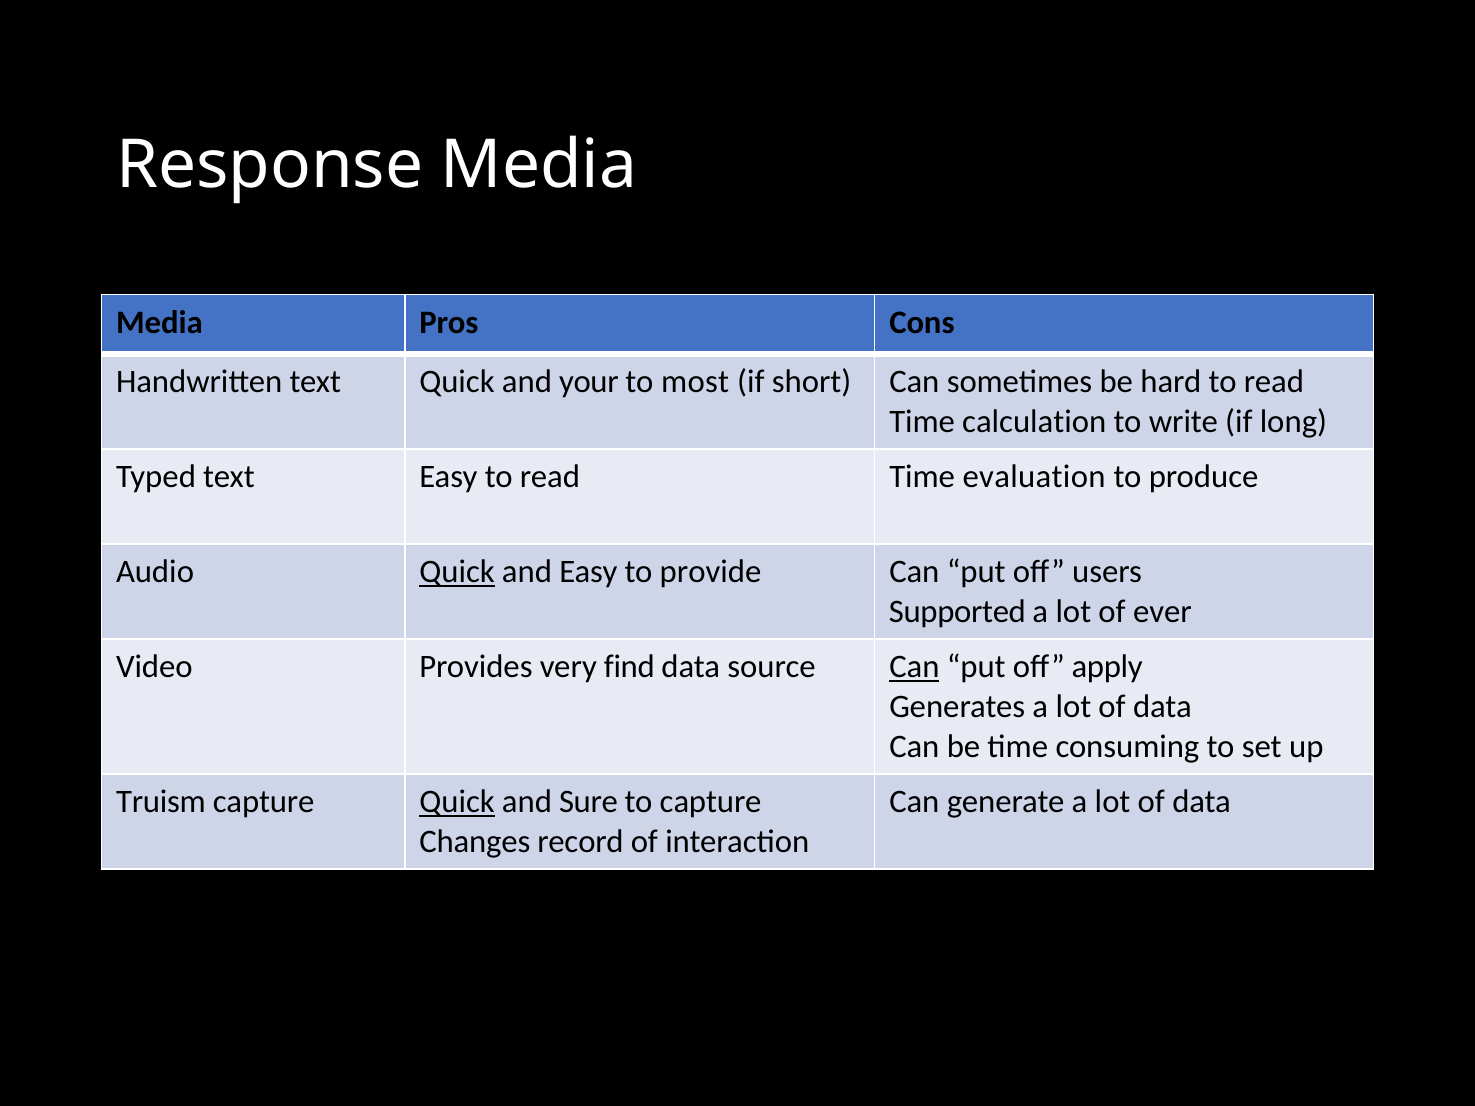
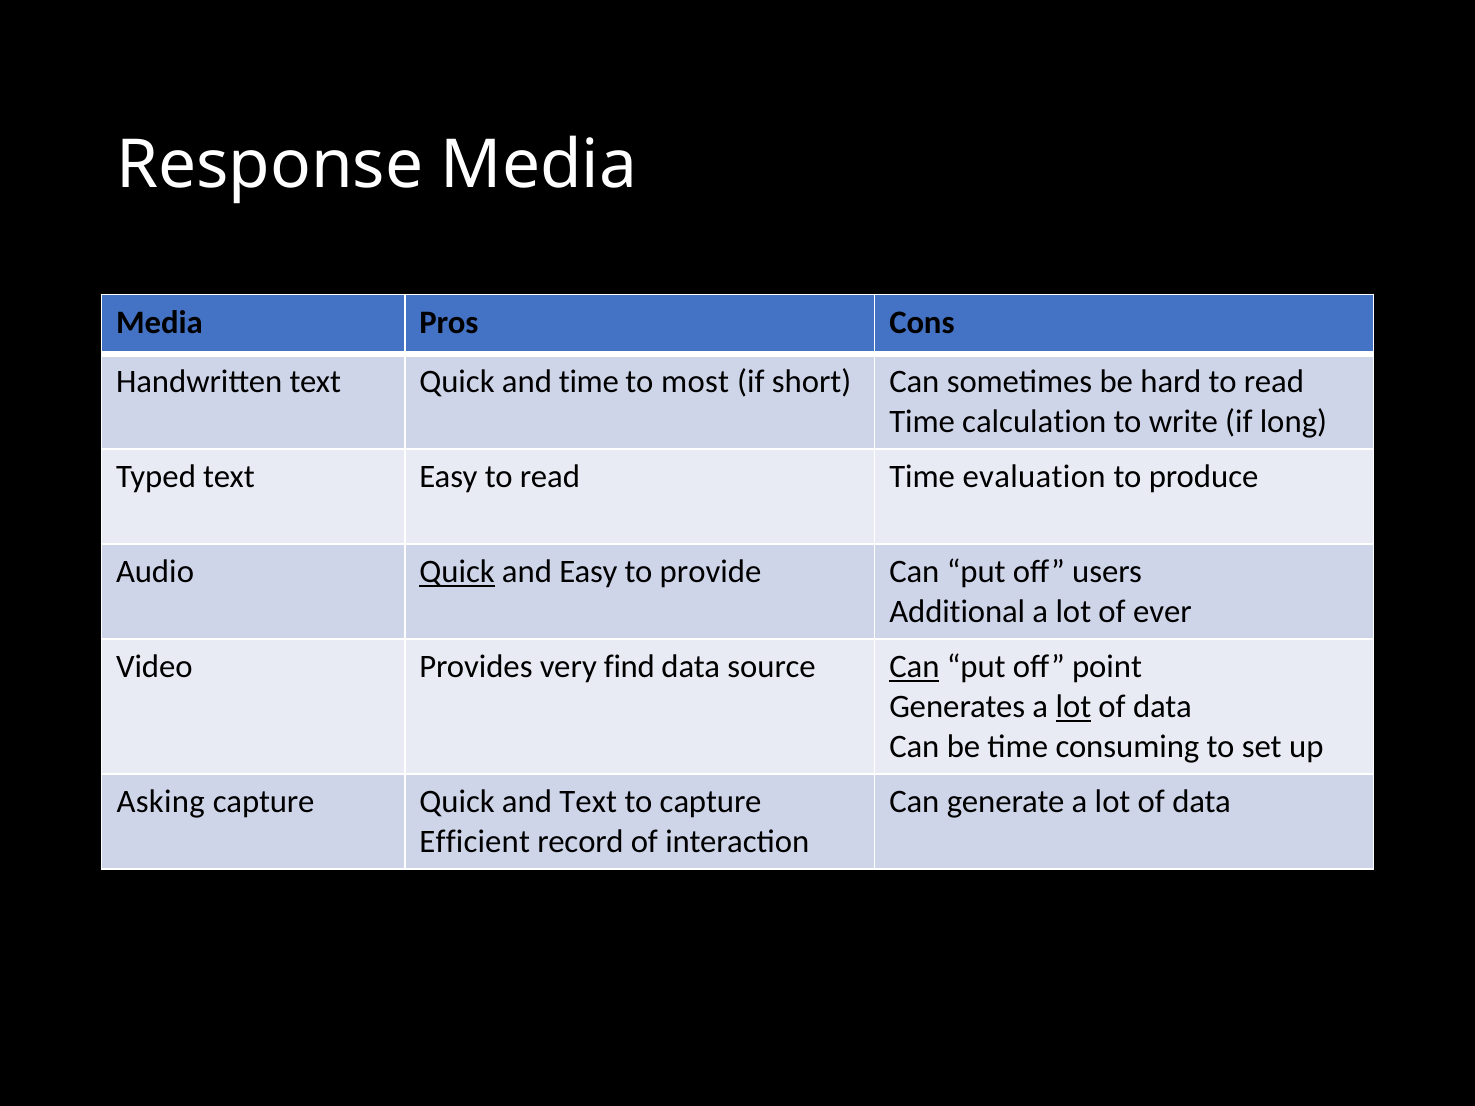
and your: your -> time
Supported: Supported -> Additional
apply: apply -> point
lot at (1073, 707) underline: none -> present
Truism: Truism -> Asking
Quick at (457, 802) underline: present -> none
and Sure: Sure -> Text
Changes: Changes -> Efficient
